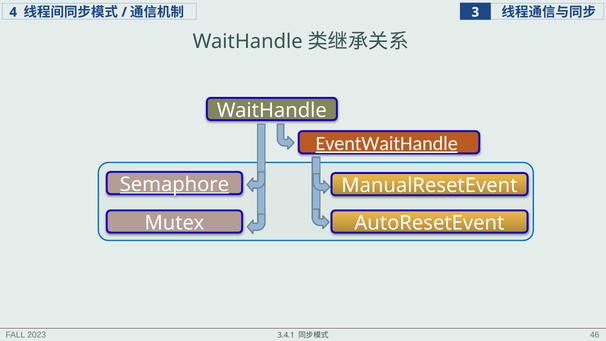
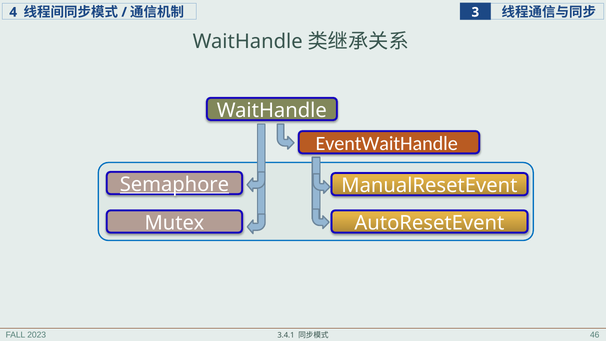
EventWaitHandle underline: present -> none
